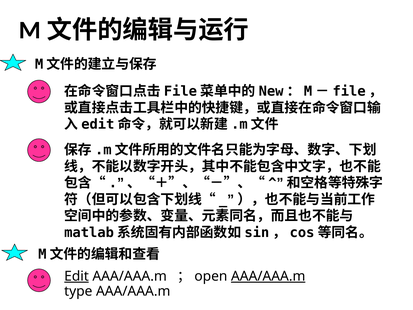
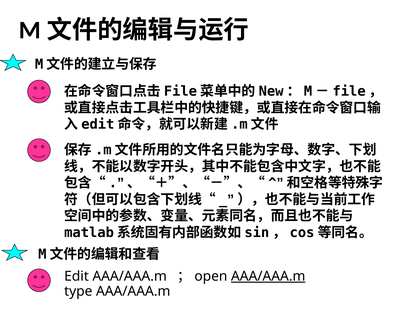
Edit underline: present -> none
